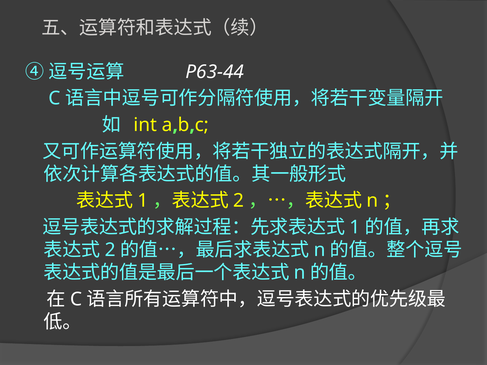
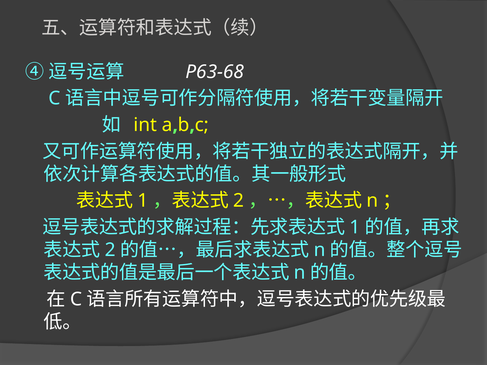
P63-44: P63-44 -> P63-68
